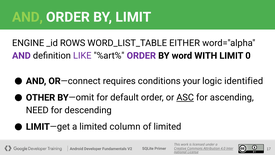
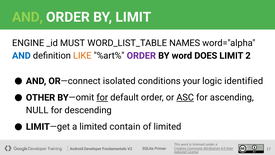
ROWS: ROWS -> MUST
EITHER: EITHER -> NAMES
AND at (21, 56) colour: purple -> blue
LIKE colour: purple -> orange
WITH: WITH -> DOES
0: 0 -> 2
requires: requires -> isolated
for at (102, 97) underline: none -> present
NEED: NEED -> NULL
column: column -> contain
